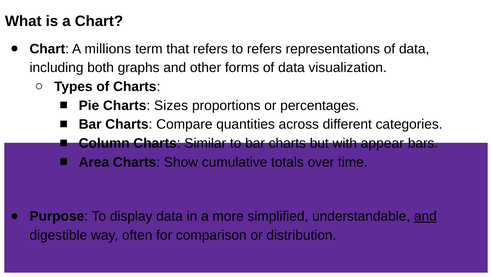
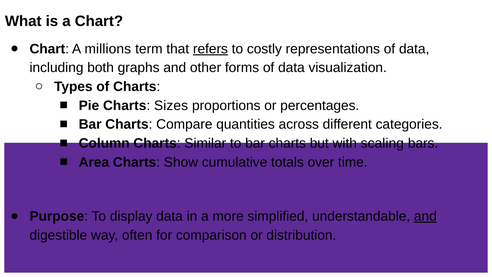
refers at (210, 49) underline: none -> present
to refers: refers -> costly
appear: appear -> scaling
